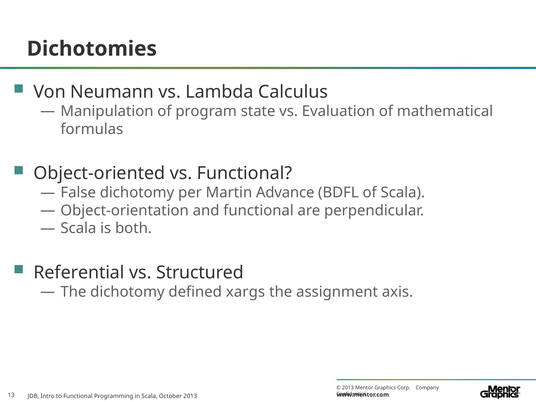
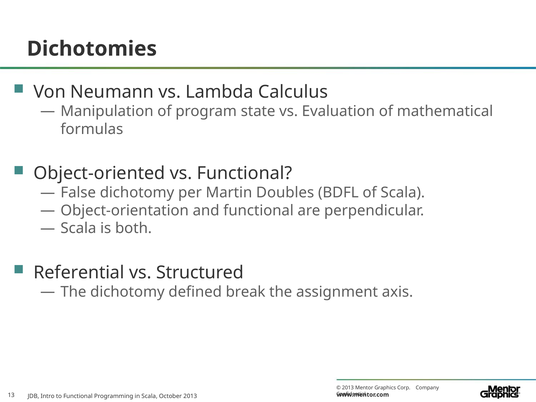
Advance: Advance -> Doubles
xargs: xargs -> break
